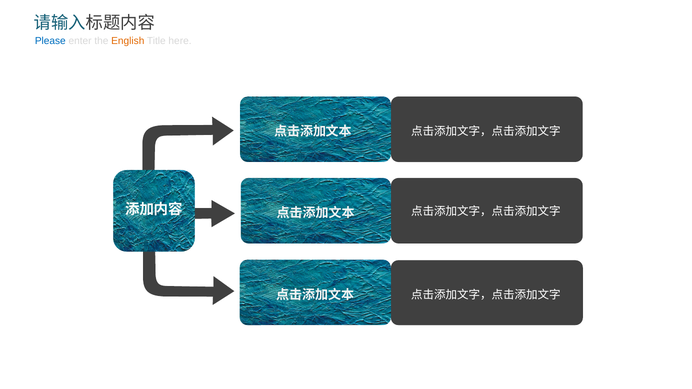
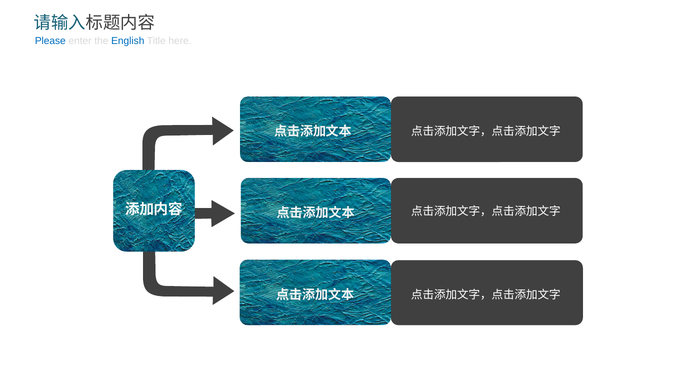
English colour: orange -> blue
